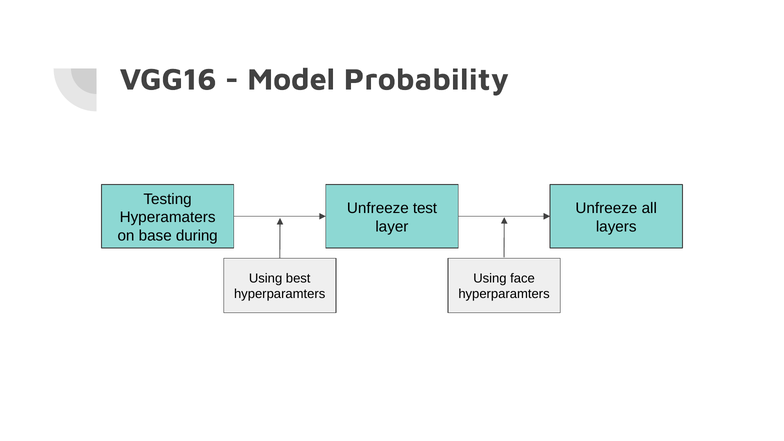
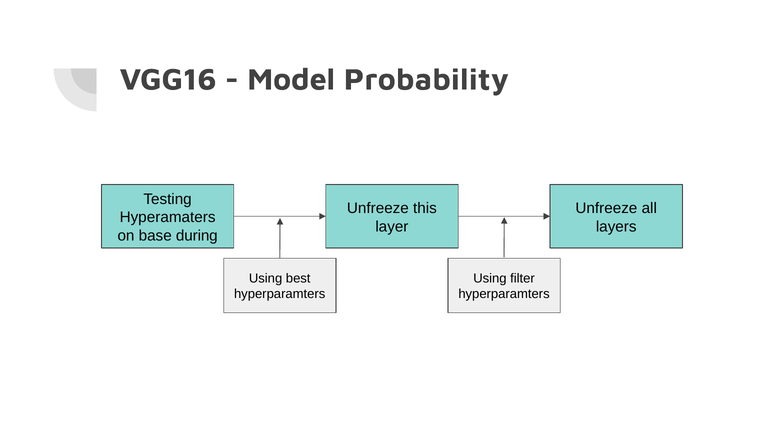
test: test -> this
face: face -> filter
